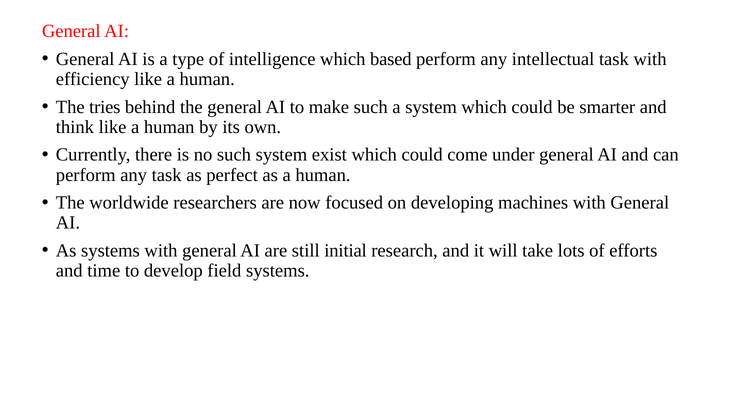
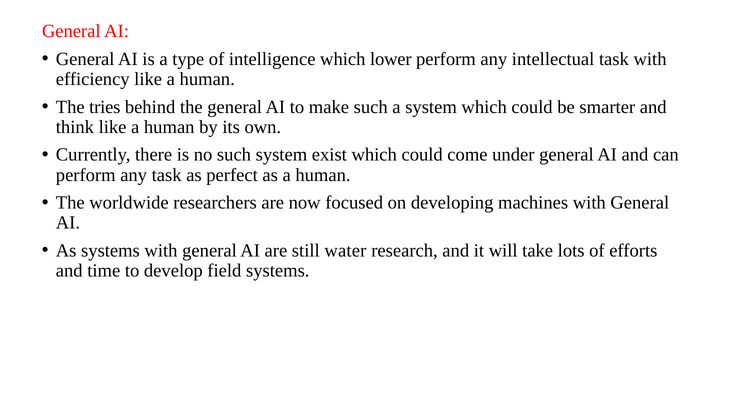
based: based -> lower
initial: initial -> water
